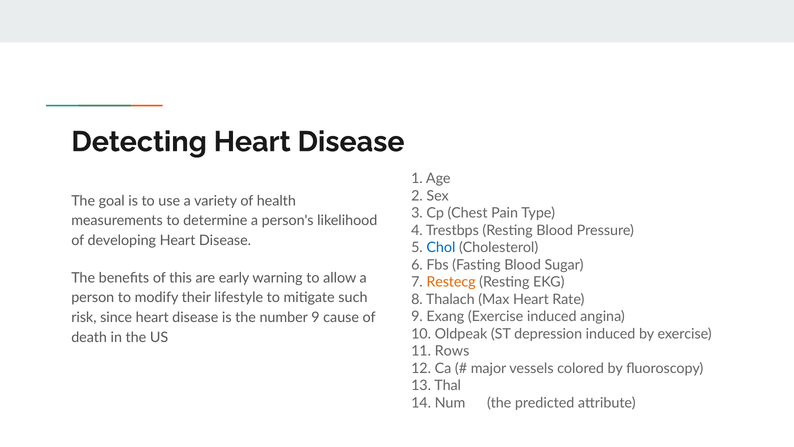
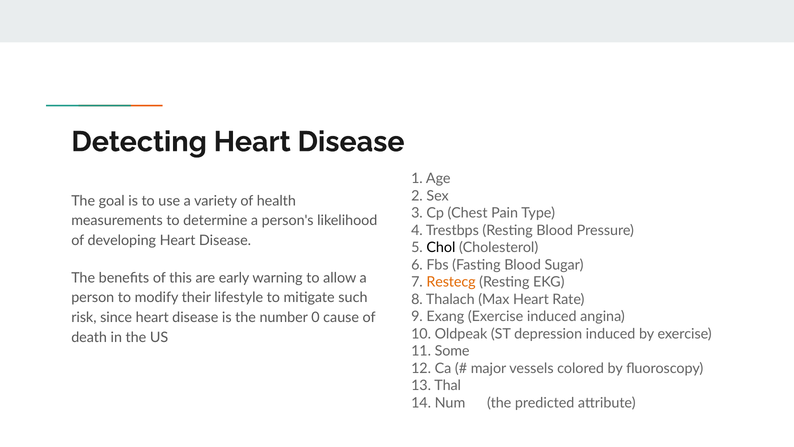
Chol colour: blue -> black
number 9: 9 -> 0
Rows: Rows -> Some
